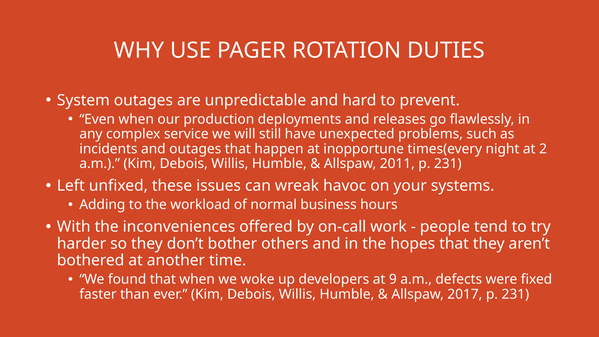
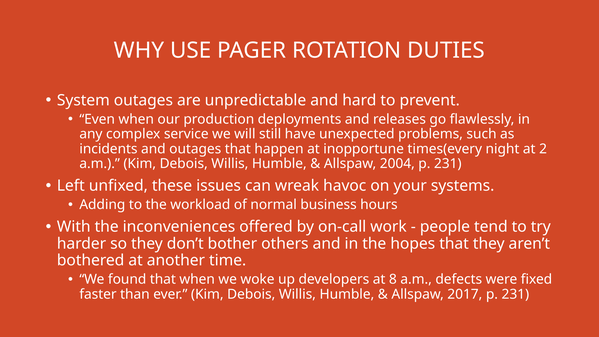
2011: 2011 -> 2004
9: 9 -> 8
